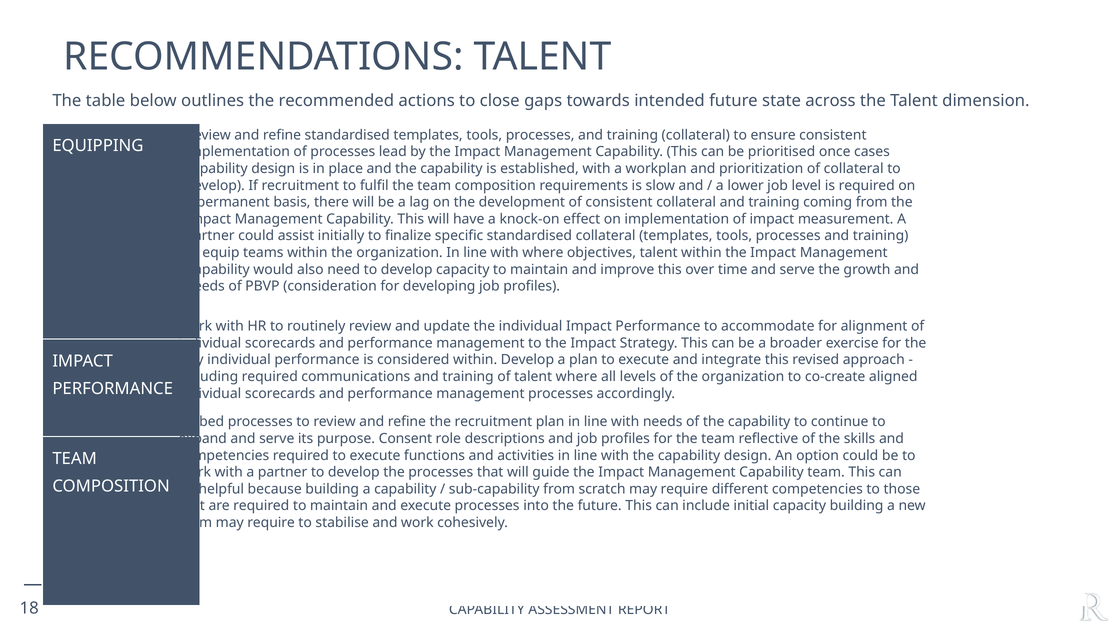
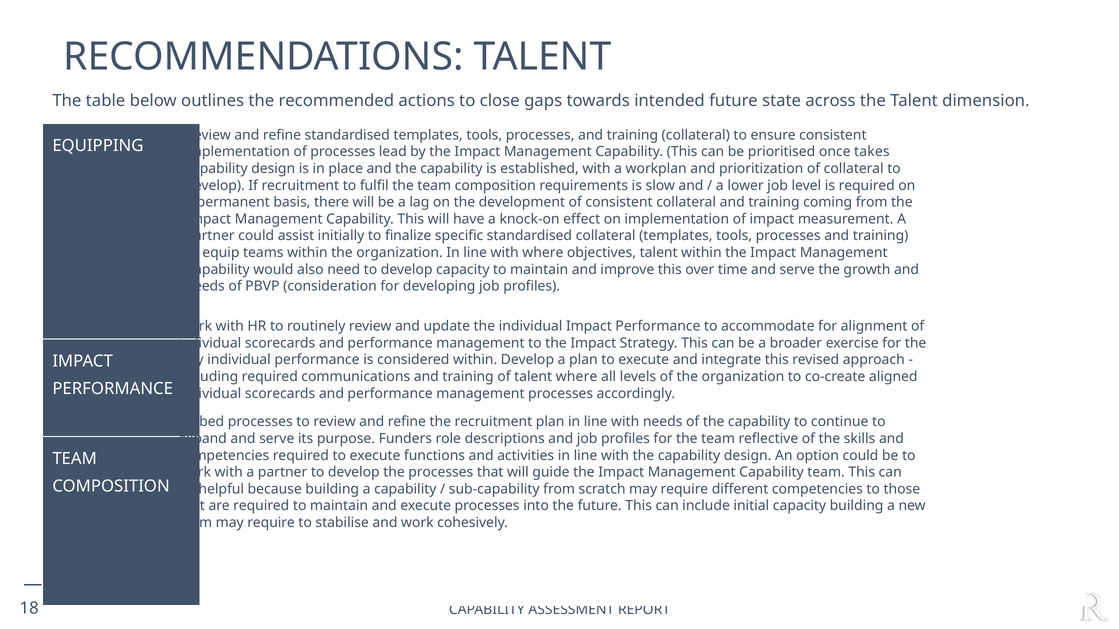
cases: cases -> takes
Consent: Consent -> Funders
